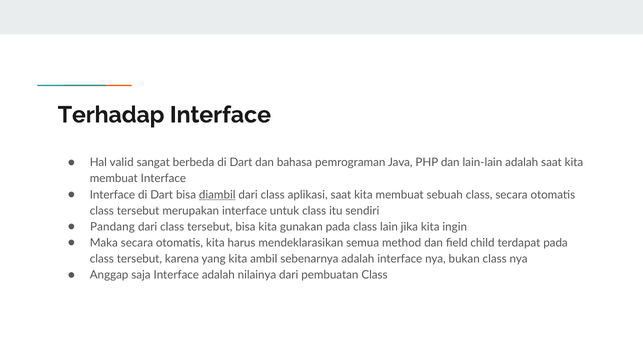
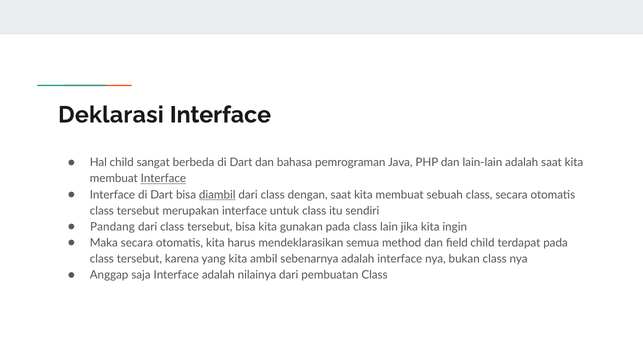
Terhadap: Terhadap -> Deklarasi
Hal valid: valid -> child
Interface at (163, 179) underline: none -> present
aplikasi: aplikasi -> dengan
